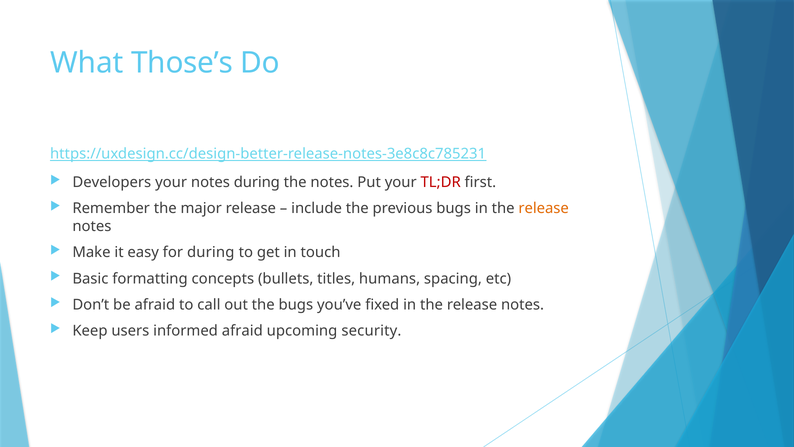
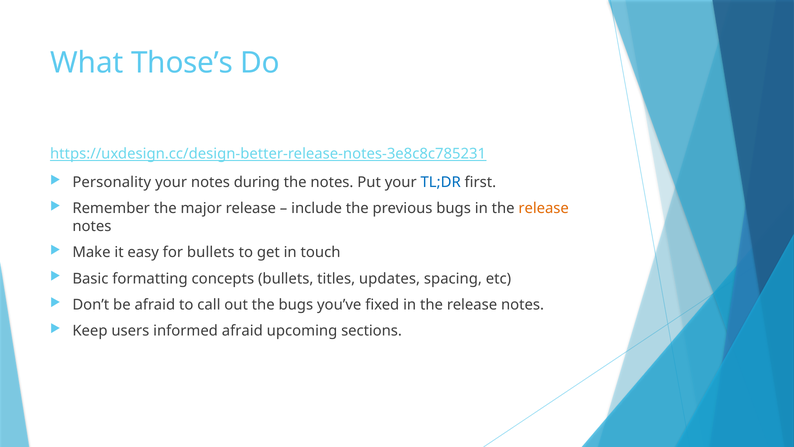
Developers: Developers -> Personality
TL;DR colour: red -> blue
for during: during -> bullets
humans: humans -> updates
security: security -> sections
